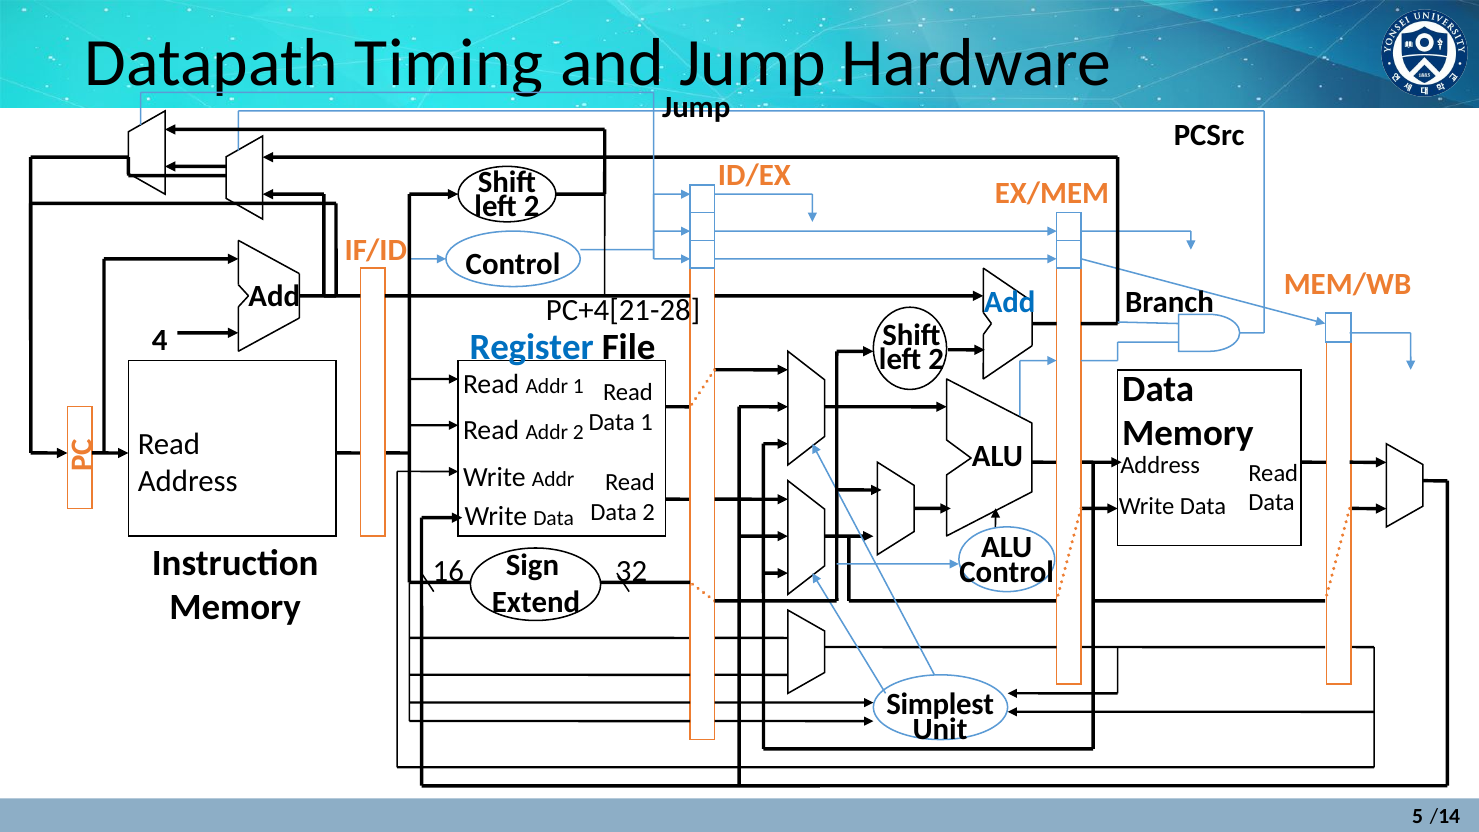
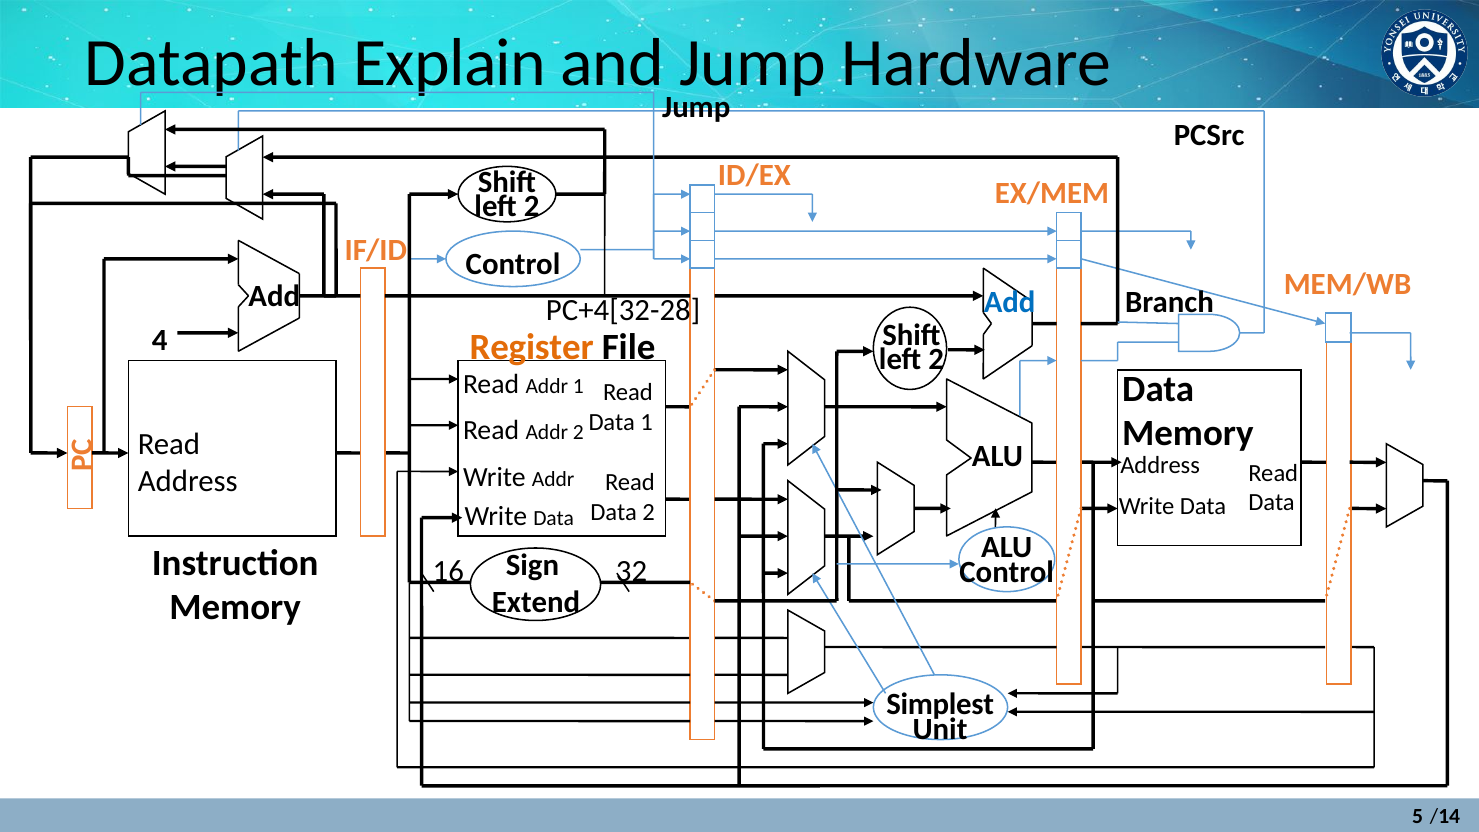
Timing: Timing -> Explain
PC+4[21-28: PC+4[21-28 -> PC+4[32-28
Register colour: blue -> orange
